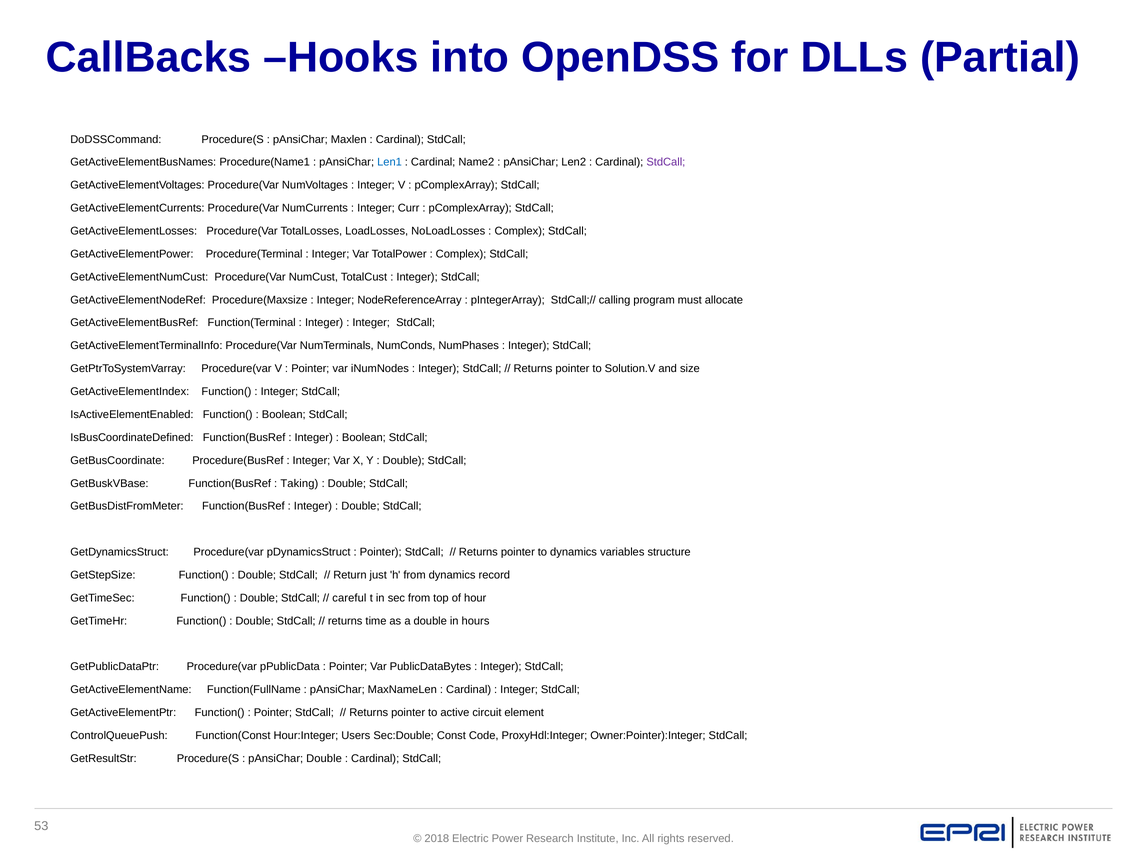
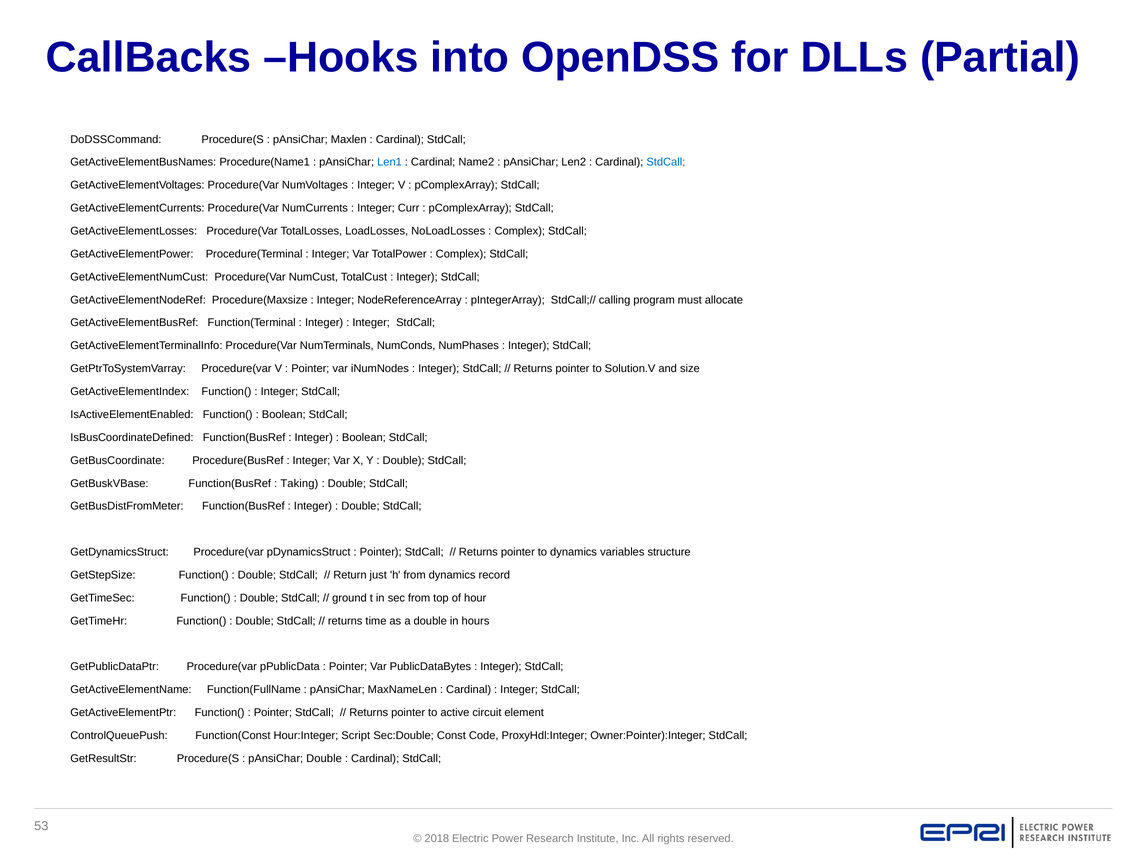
StdCall at (666, 162) colour: purple -> blue
careful: careful -> ground
Users: Users -> Script
